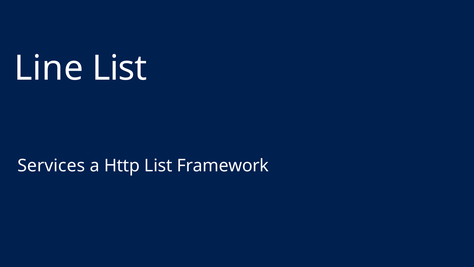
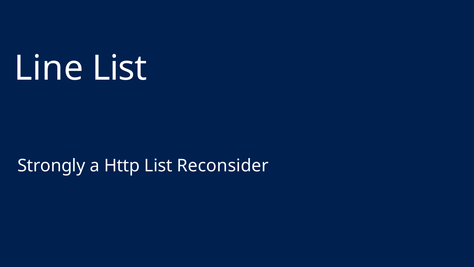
Services: Services -> Strongly
Framework: Framework -> Reconsider
